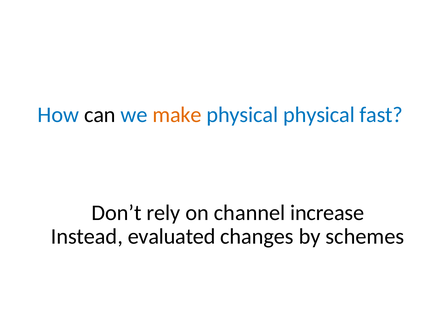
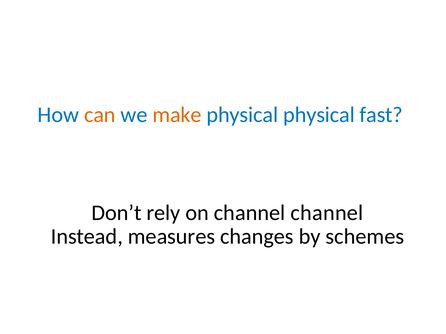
can colour: black -> orange
channel increase: increase -> channel
evaluated: evaluated -> measures
